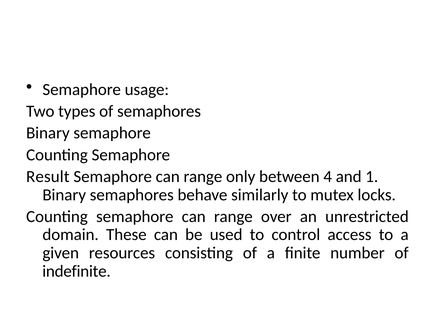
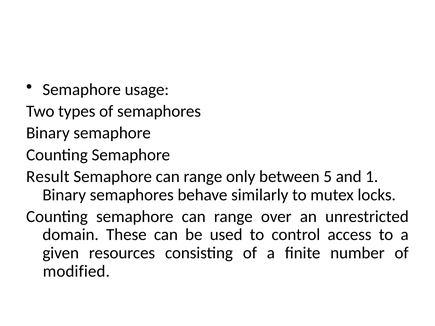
4: 4 -> 5
indefinite: indefinite -> modified
